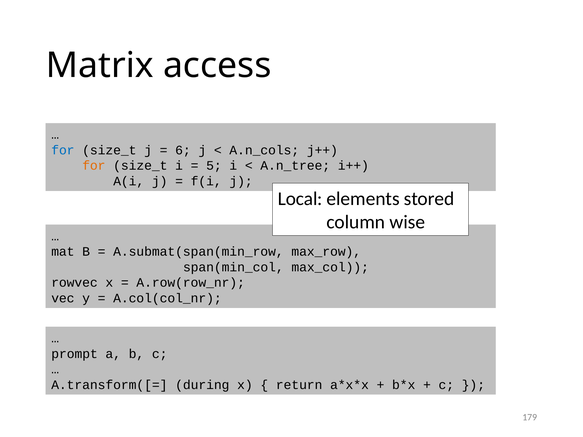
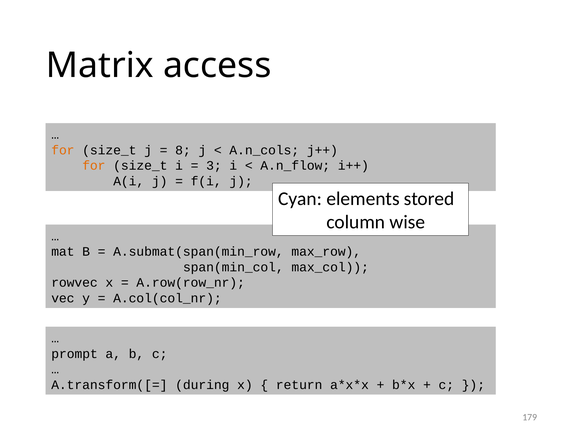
for at (63, 150) colour: blue -> orange
6: 6 -> 8
5: 5 -> 3
A.n_tree: A.n_tree -> A.n_flow
Local: Local -> Cyan
